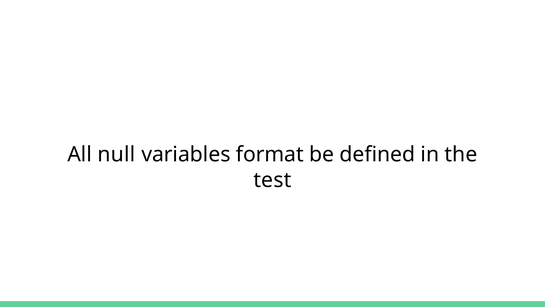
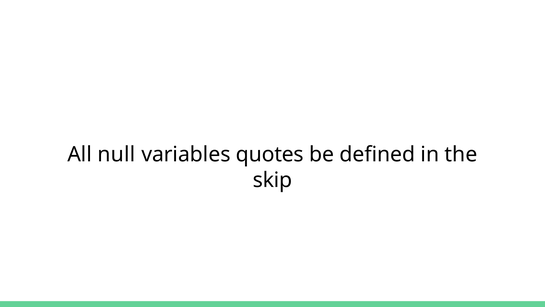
format: format -> quotes
test: test -> skip
